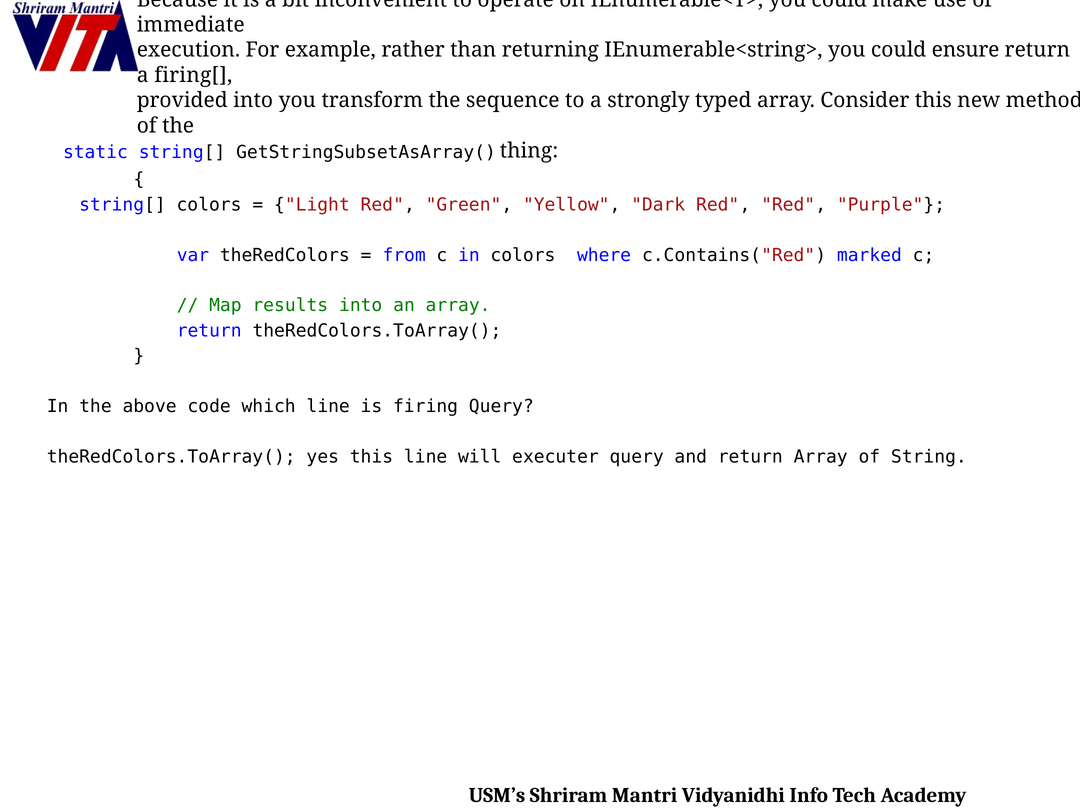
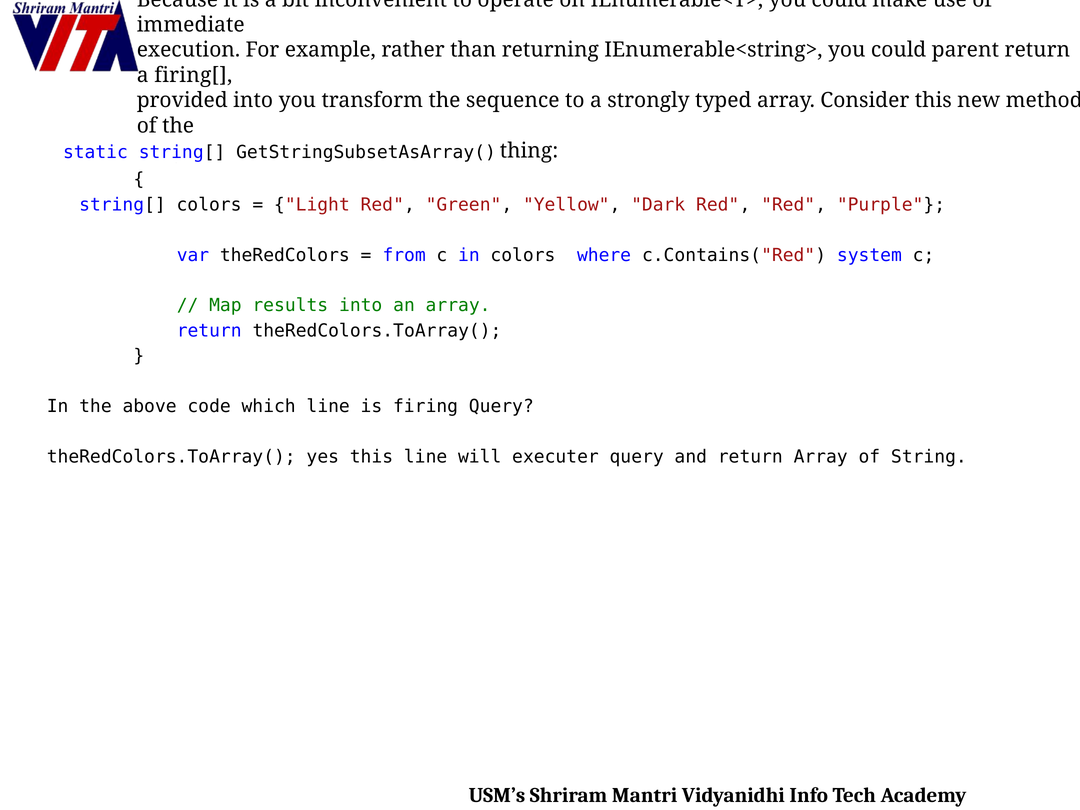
ensure: ensure -> parent
marked: marked -> system
